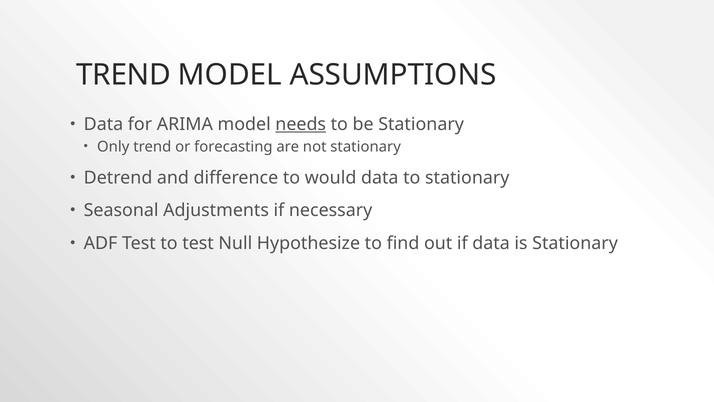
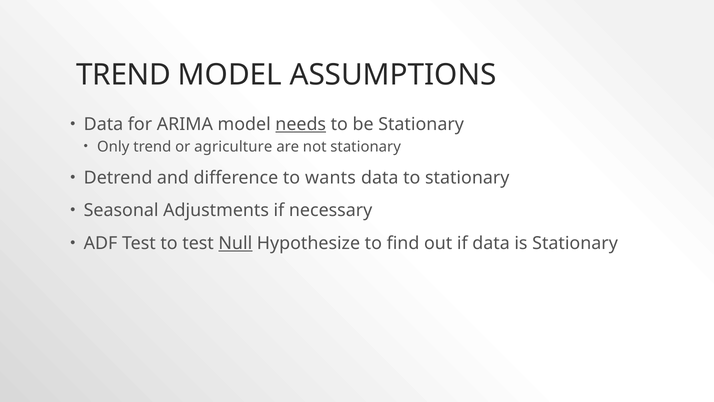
forecasting: forecasting -> agriculture
would: would -> wants
Null underline: none -> present
